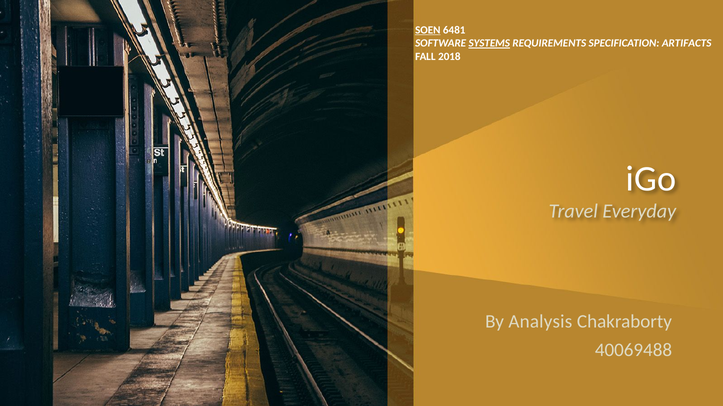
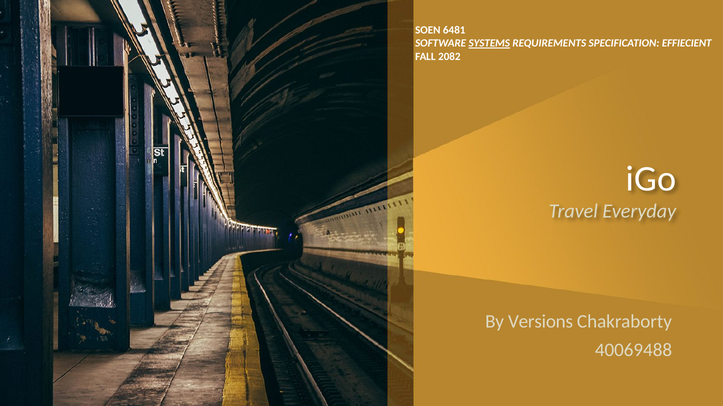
SOEN underline: present -> none
ARTIFACTS: ARTIFACTS -> EFFIECIENT
2018: 2018 -> 2082
Analysis: Analysis -> Versions
